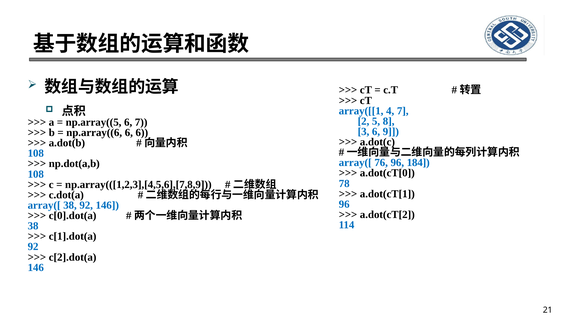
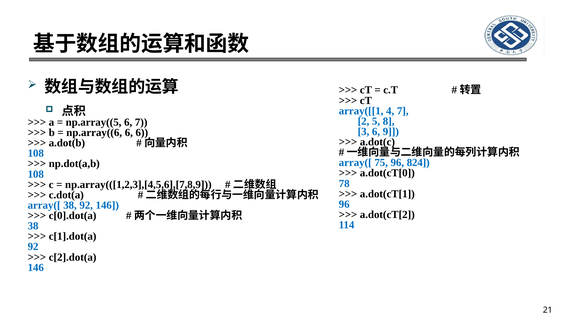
76: 76 -> 75
184: 184 -> 824
